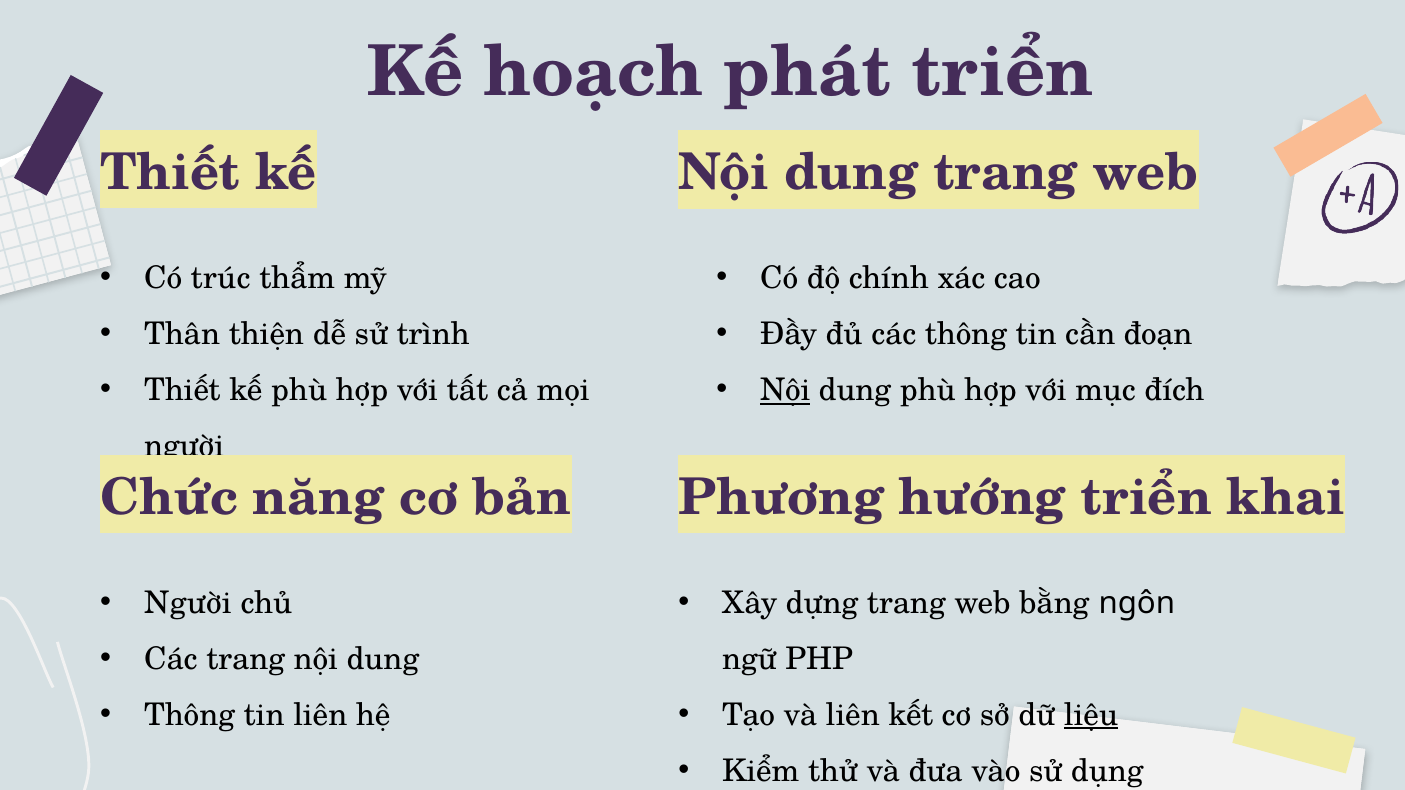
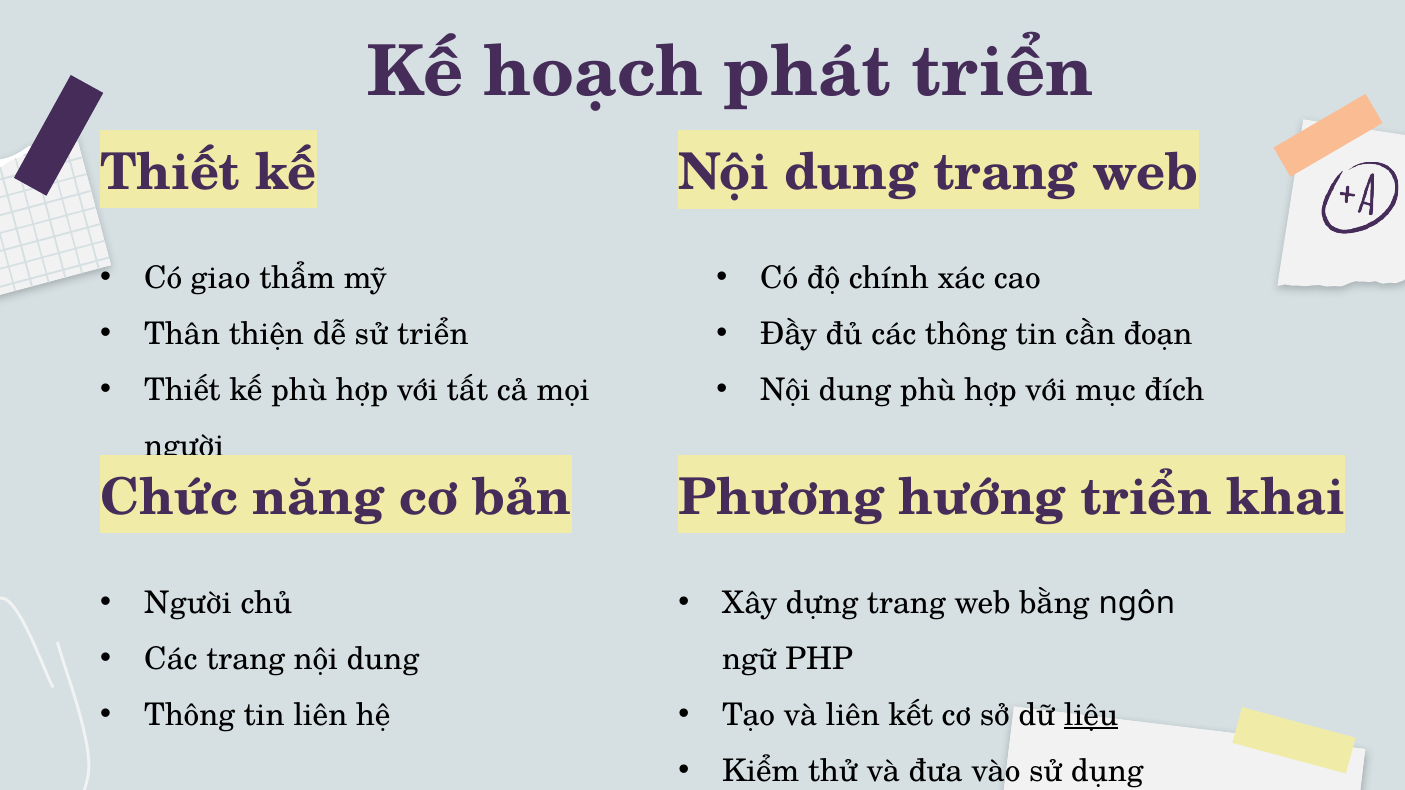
trúc: trúc -> giao
sử trình: trình -> triển
Nội at (785, 390) underline: present -> none
